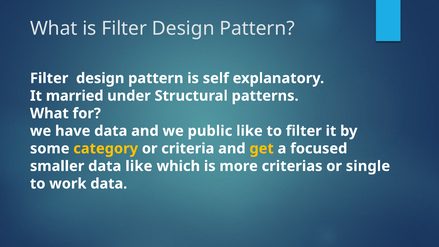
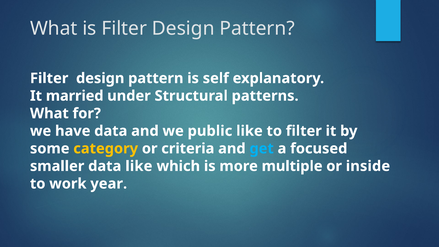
get colour: yellow -> light blue
criterias: criterias -> multiple
single: single -> inside
work data: data -> year
